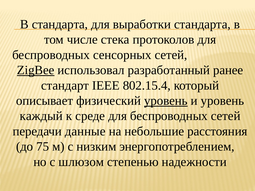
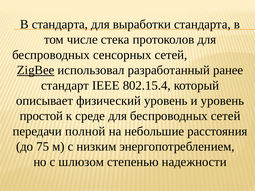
уровень at (166, 101) underline: present -> none
каждый: каждый -> простой
данные: данные -> полной
